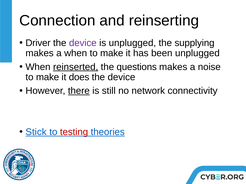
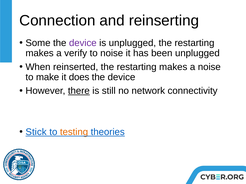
Driver: Driver -> Some
unplugged the supplying: supplying -> restarting
a when: when -> verify
make at (112, 53): make -> noise
reinserted underline: present -> none
questions at (137, 67): questions -> restarting
testing colour: red -> orange
